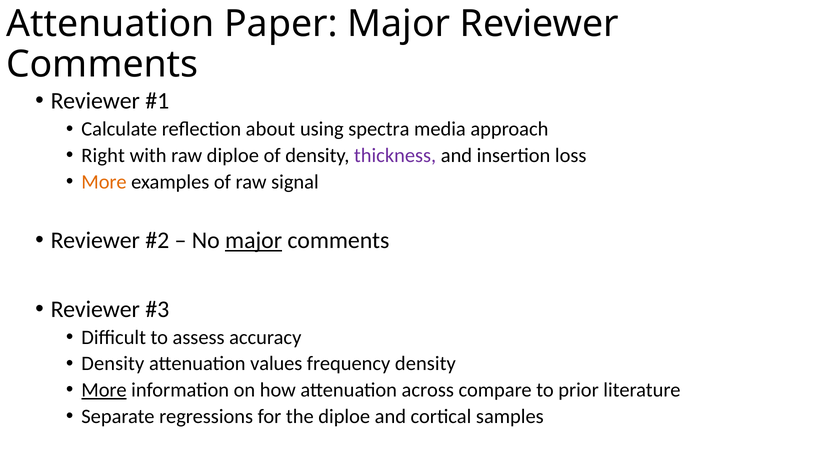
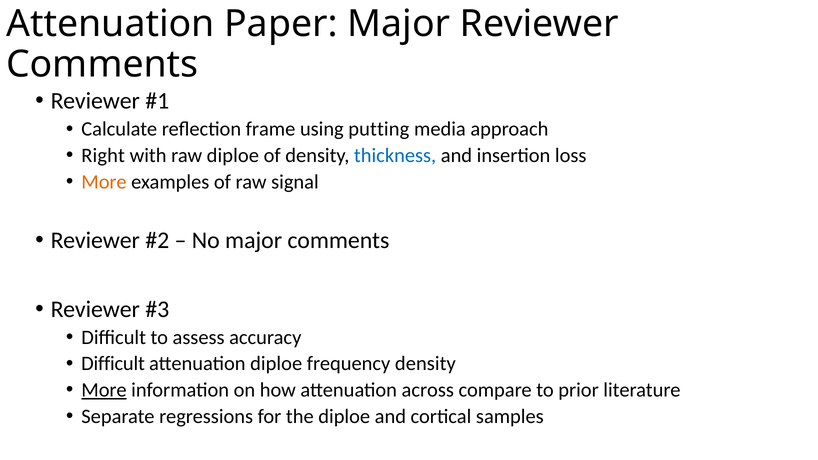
about: about -> frame
spectra: spectra -> putting
thickness colour: purple -> blue
major at (254, 241) underline: present -> none
Density at (113, 364): Density -> Difficult
attenuation values: values -> diploe
